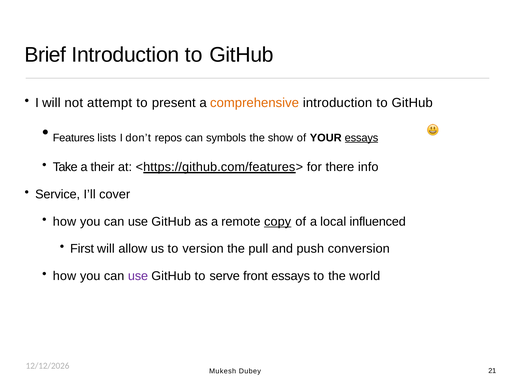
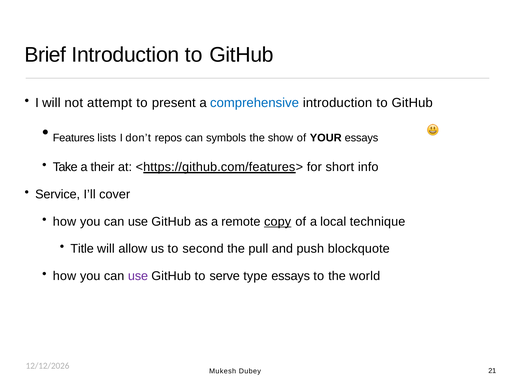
comprehensive colour: orange -> blue
essays at (362, 137) underline: present -> none
there: there -> short
influenced: influenced -> technique
First: First -> Title
version: version -> second
conversion: conversion -> blockquote
front: front -> type
